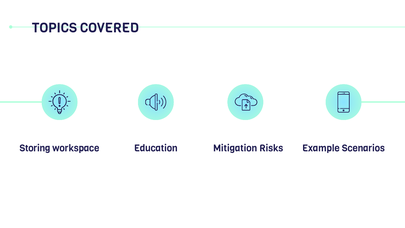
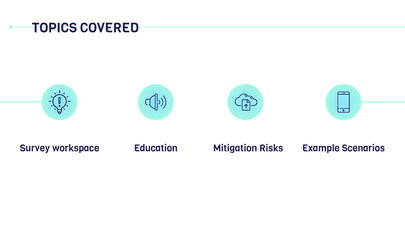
Storing: Storing -> Survey
